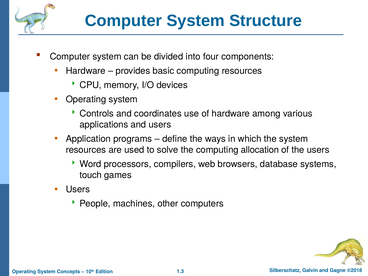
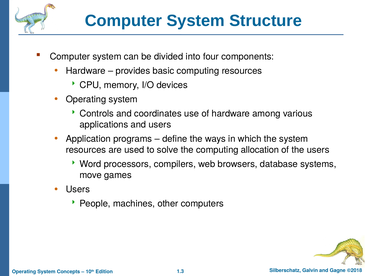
touch: touch -> move
